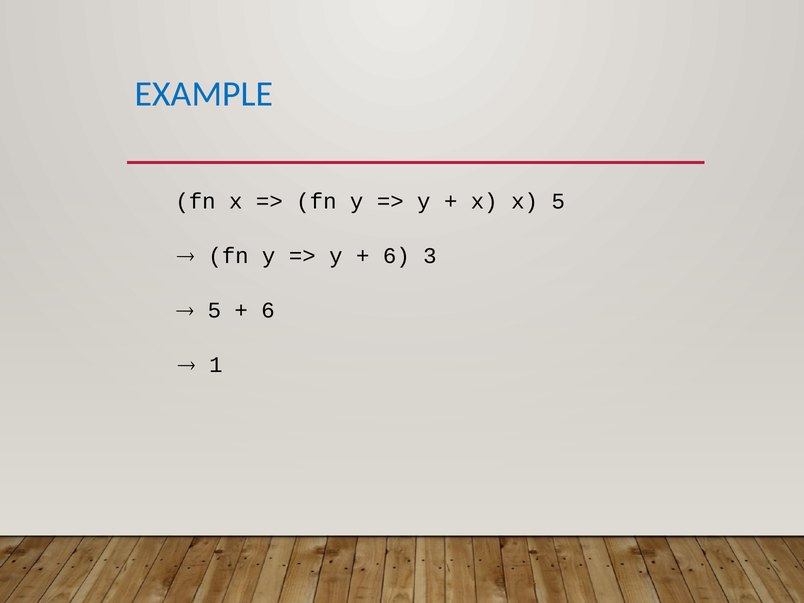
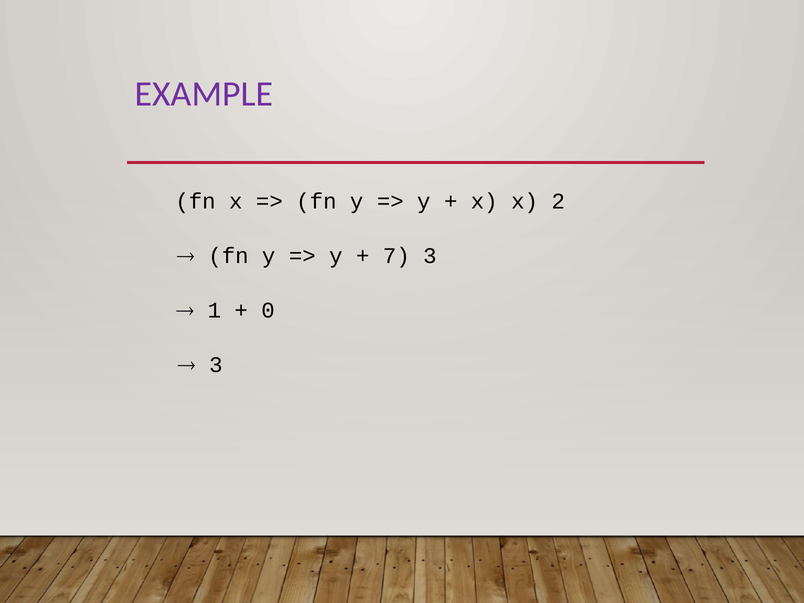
EXAMPLE colour: blue -> purple
x 5: 5 -> 2
6 at (396, 256): 6 -> 7
5 at (214, 310): 5 -> 1
6 at (268, 310): 6 -> 0
1 at (216, 365): 1 -> 3
